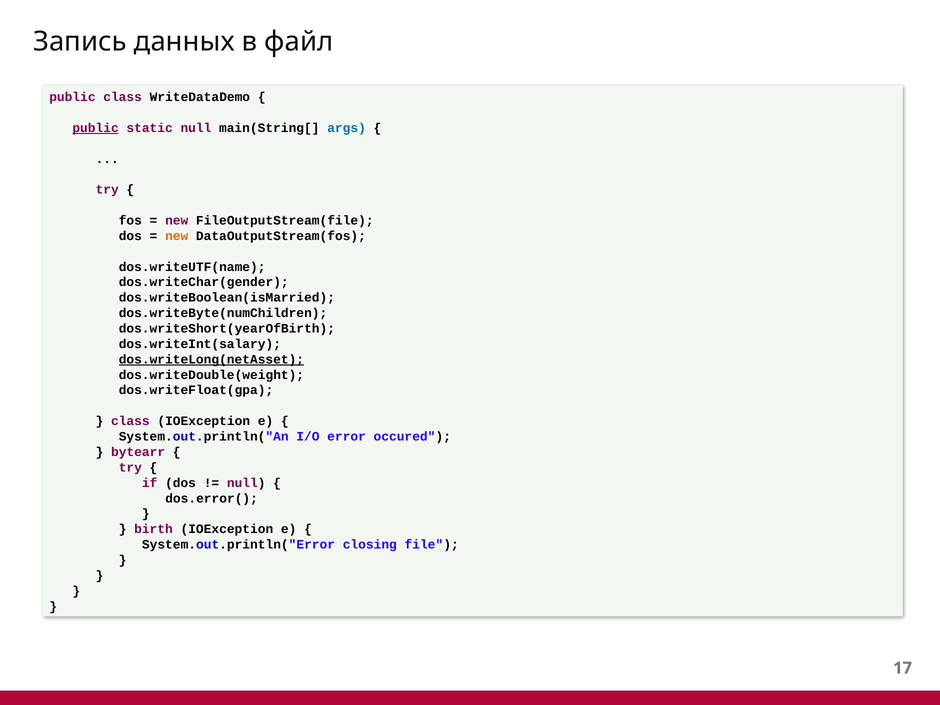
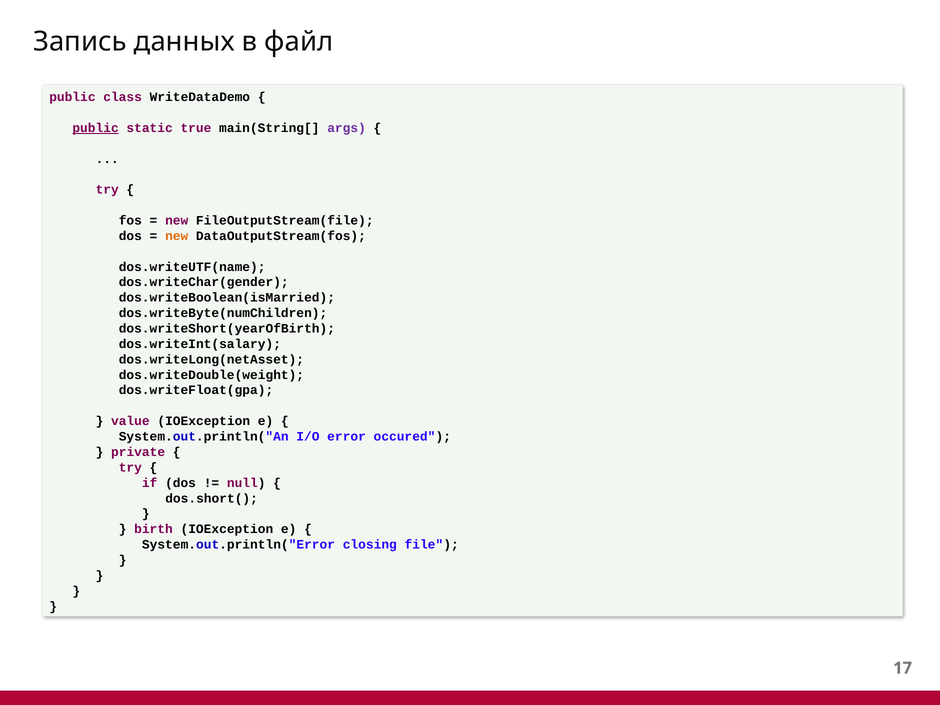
static null: null -> true
args colour: blue -> purple
dos.writeLong(netAsset underline: present -> none
class at (130, 421): class -> value
bytearr: bytearr -> private
dos.error(: dos.error( -> dos.short(
